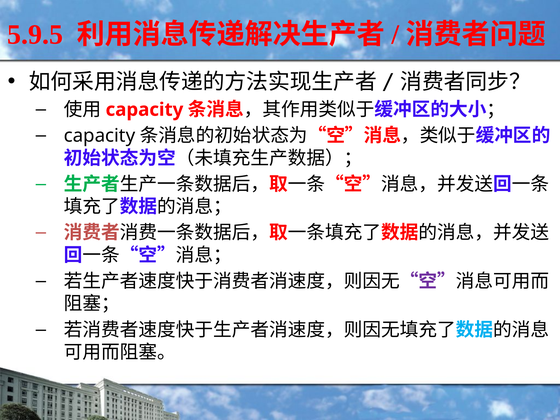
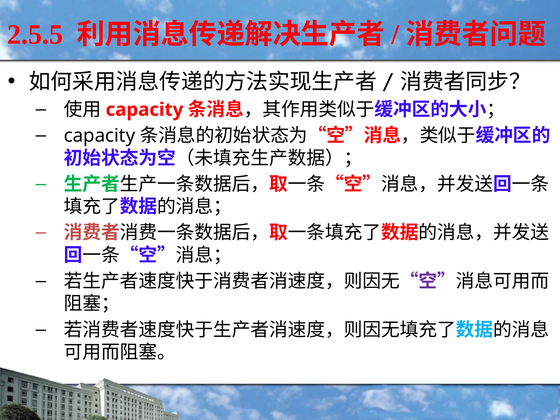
5.9.5: 5.9.5 -> 2.5.5
